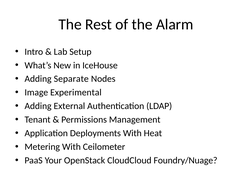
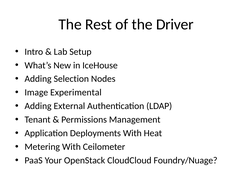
Alarm: Alarm -> Driver
Separate: Separate -> Selection
